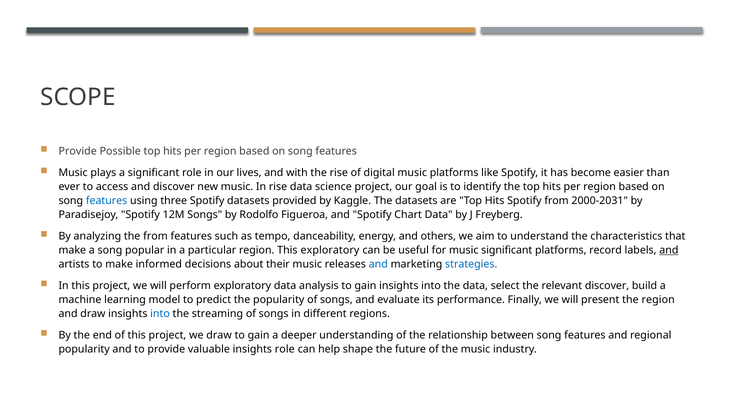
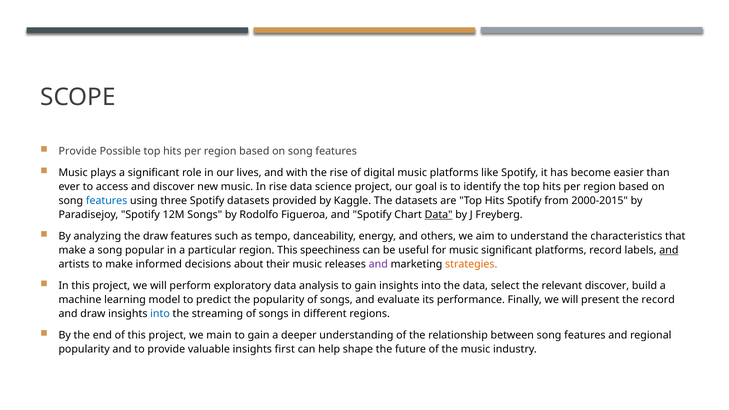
2000-2031: 2000-2031 -> 2000-2015
Data at (439, 215) underline: none -> present
the from: from -> draw
This exploratory: exploratory -> speechiness
and at (378, 264) colour: blue -> purple
strategies colour: blue -> orange
the region: region -> record
we draw: draw -> main
insights role: role -> first
